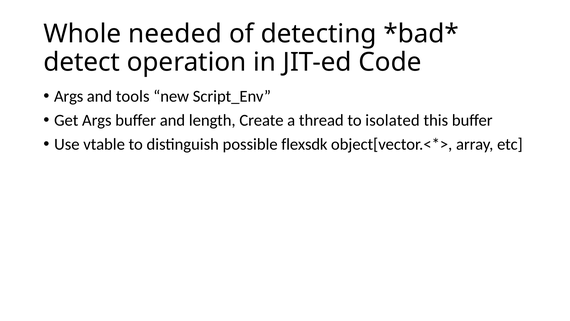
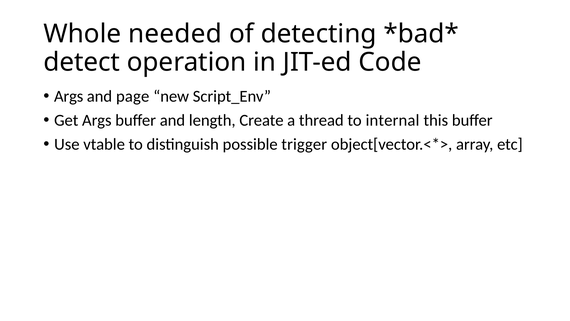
tools: tools -> page
isolated: isolated -> internal
flexsdk: flexsdk -> trigger
